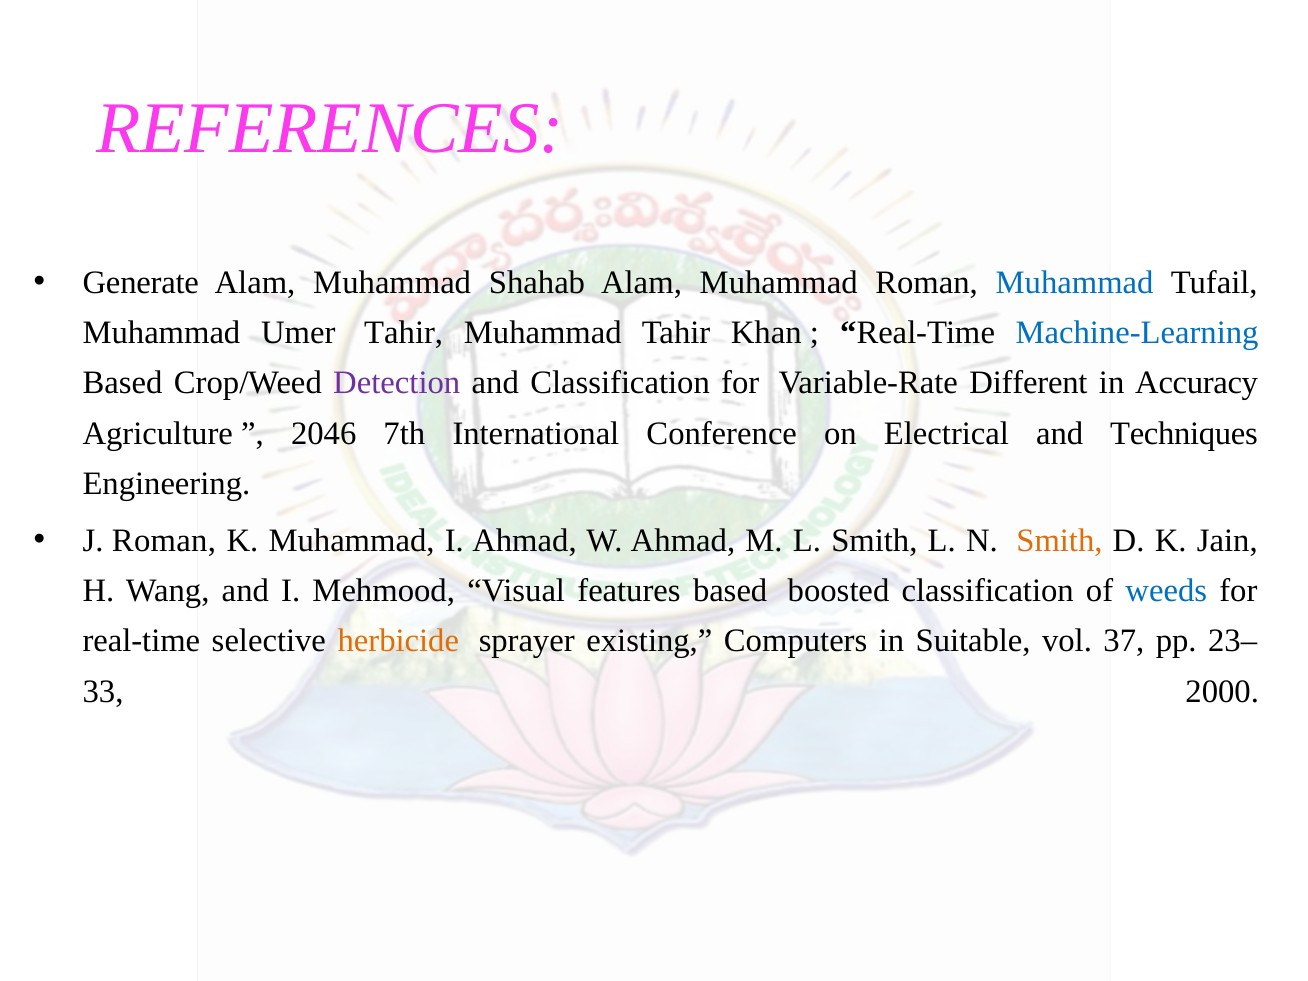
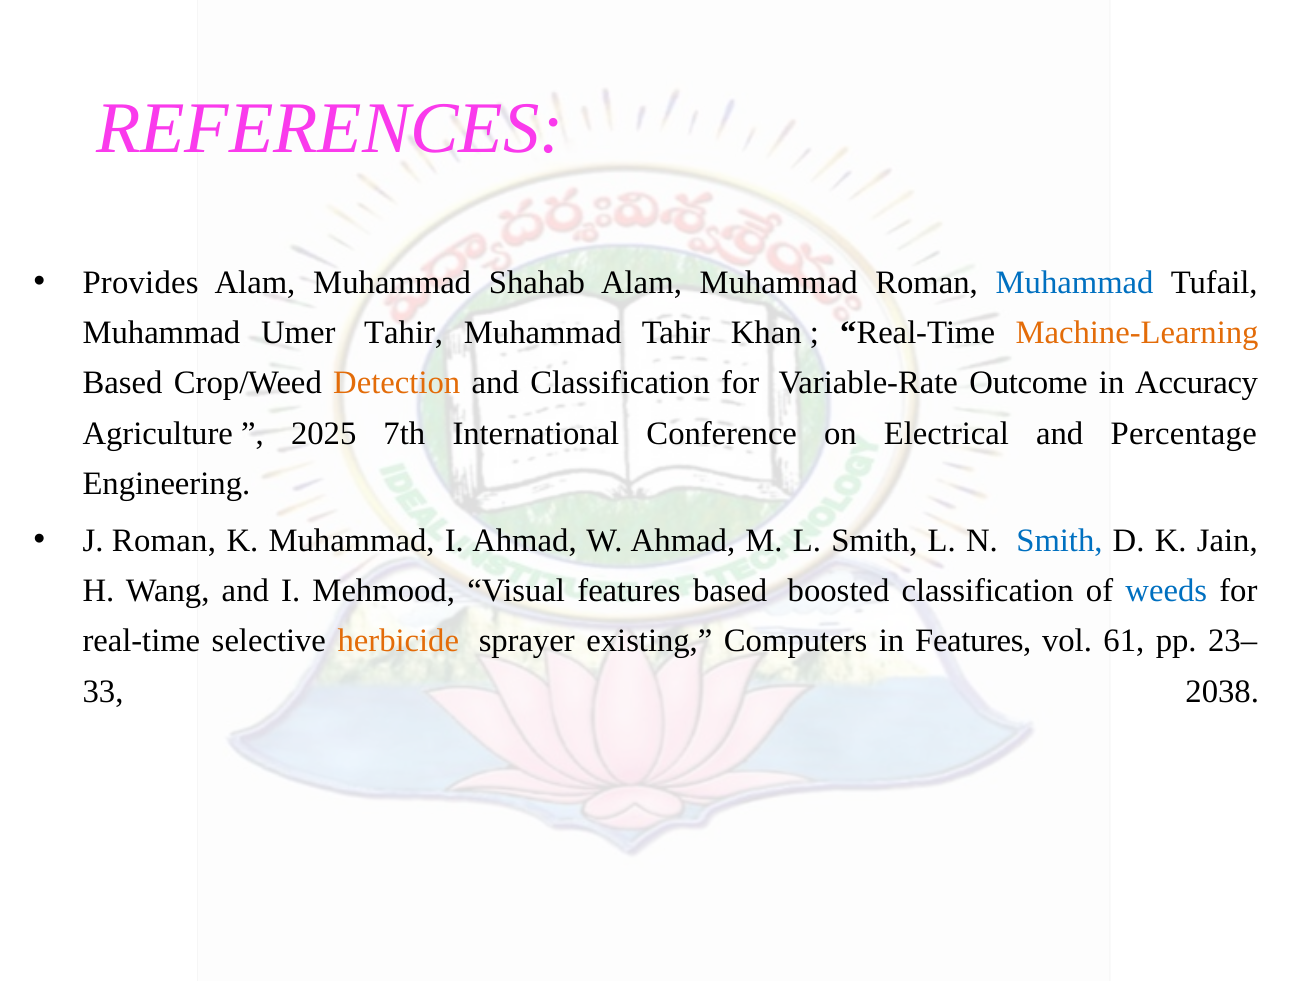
Generate: Generate -> Provides
Machine-Learning colour: blue -> orange
Detection colour: purple -> orange
Different: Different -> Outcome
2046: 2046 -> 2025
Techniques: Techniques -> Percentage
Smith at (1059, 541) colour: orange -> blue
in Suitable: Suitable -> Features
37: 37 -> 61
2000: 2000 -> 2038
